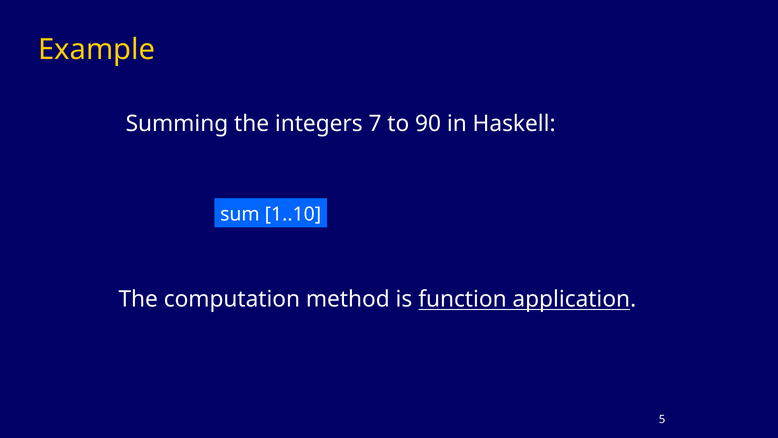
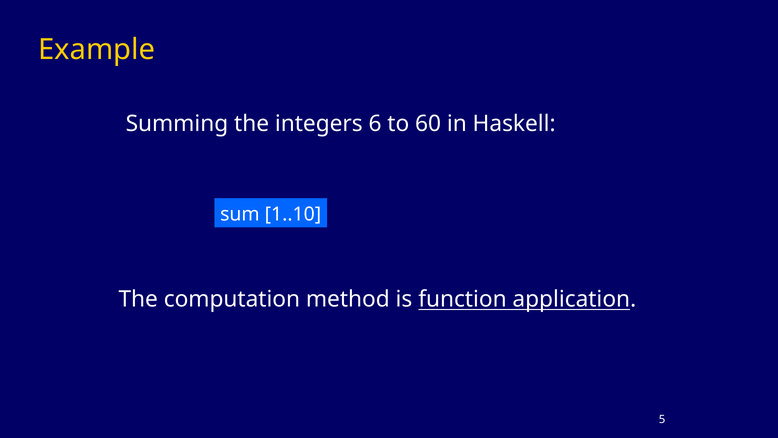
7: 7 -> 6
90: 90 -> 60
